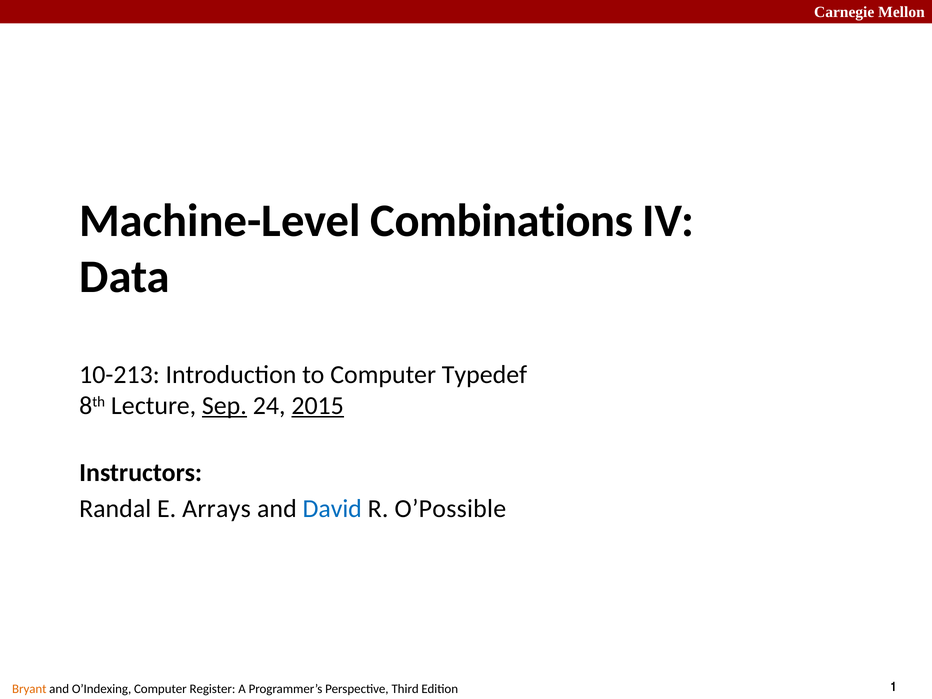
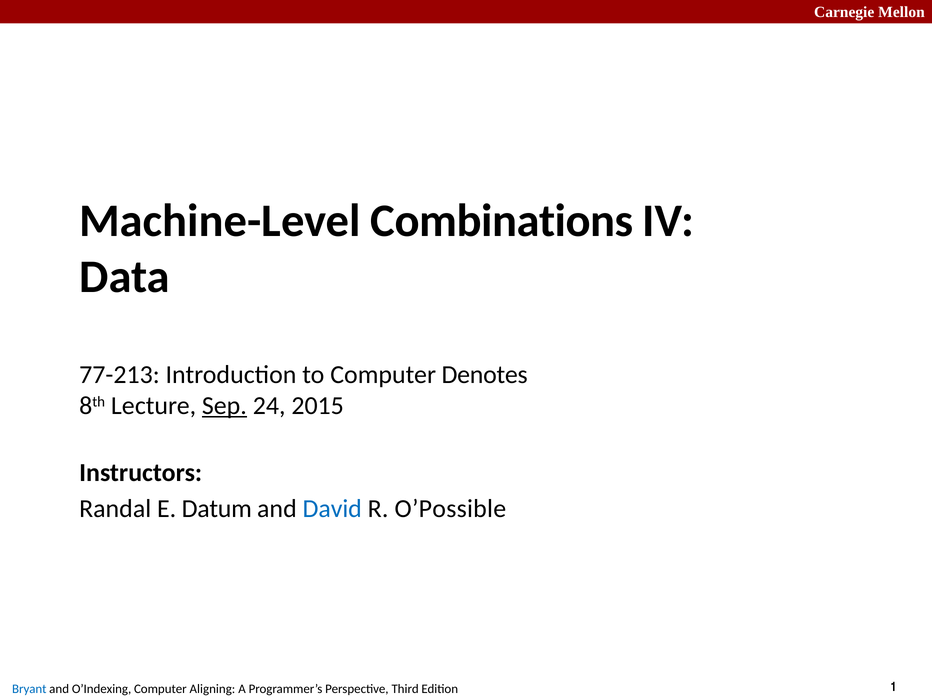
10-213: 10-213 -> 77-213
Typedef: Typedef -> Denotes
2015 underline: present -> none
Arrays: Arrays -> Datum
Bryant colour: orange -> blue
Register: Register -> Aligning
